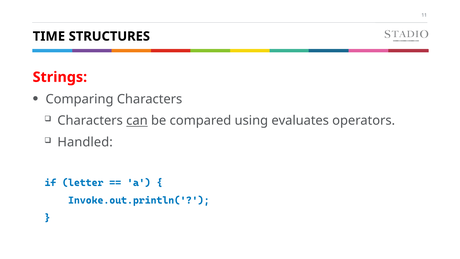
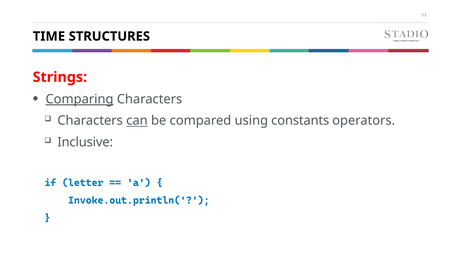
Comparing underline: none -> present
evaluates: evaluates -> constants
Handled: Handled -> Inclusive
